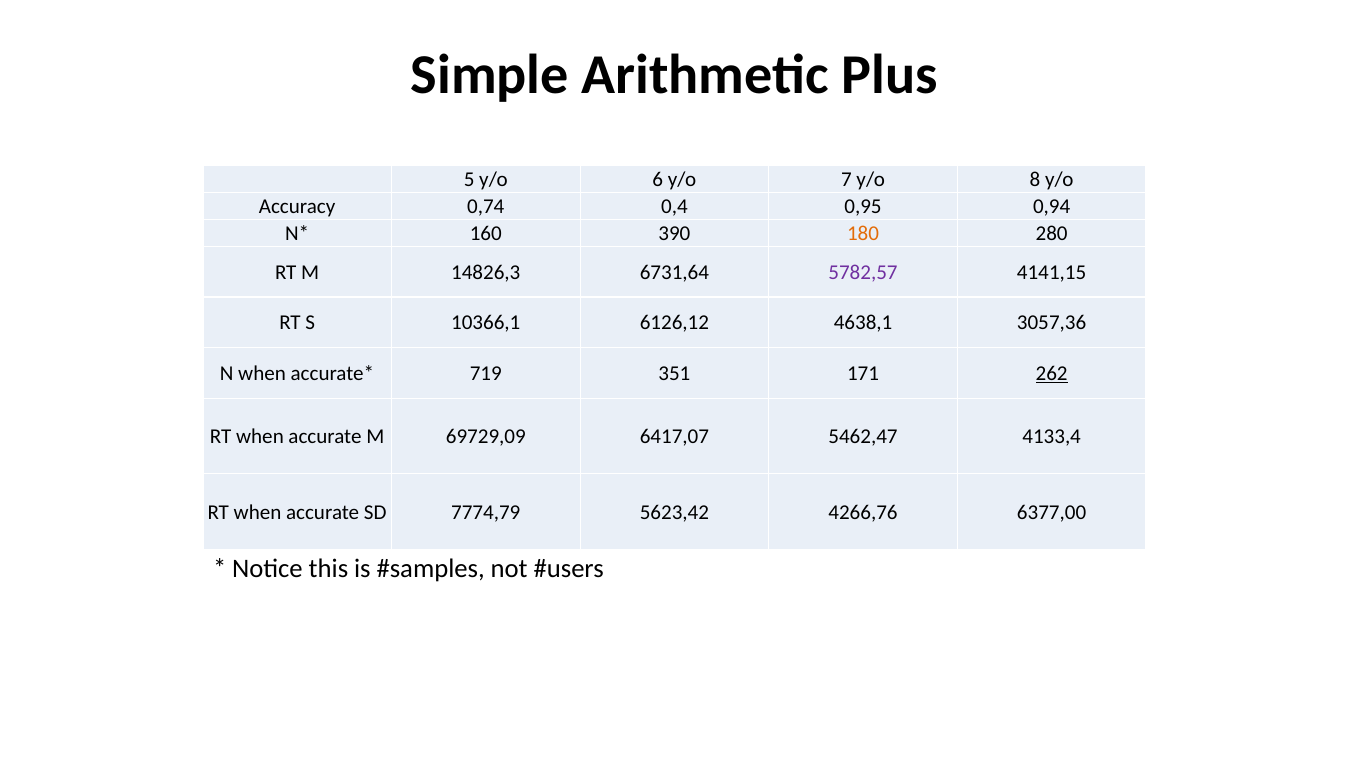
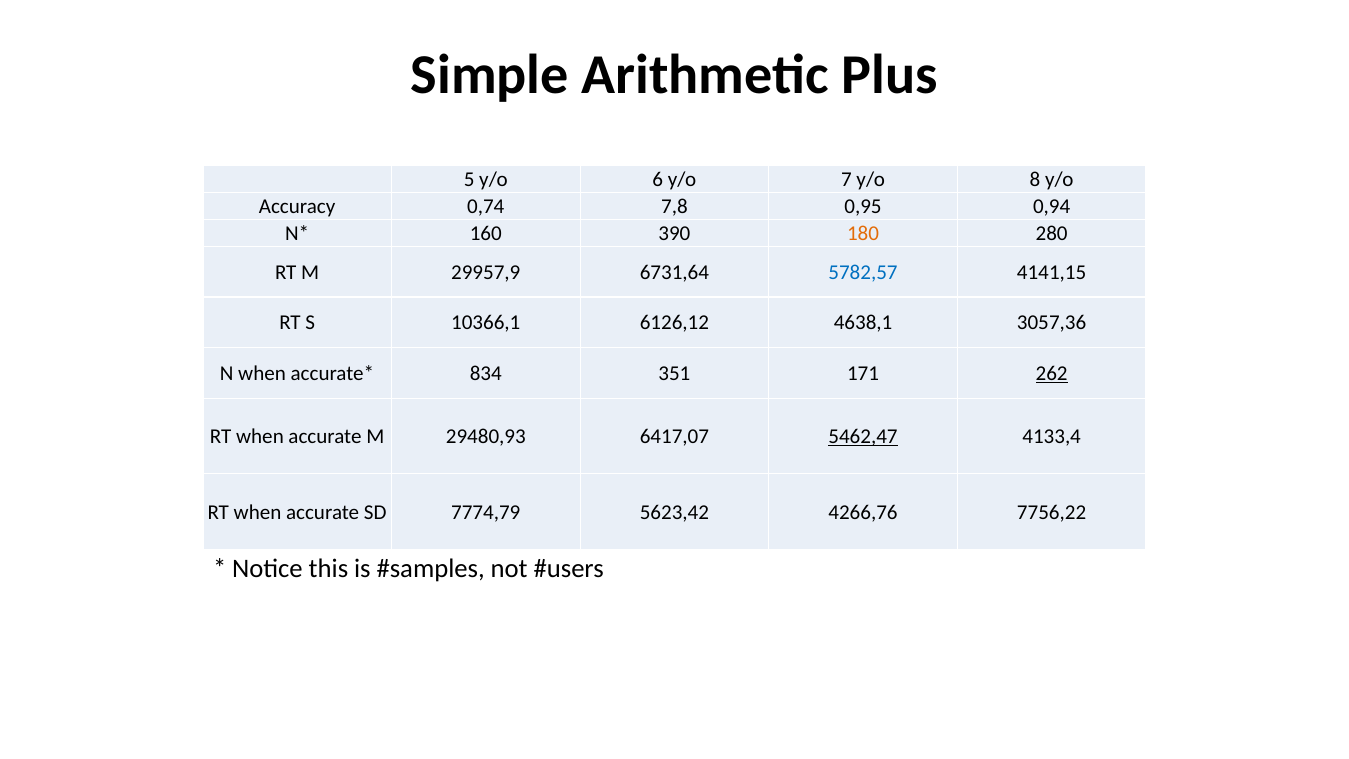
0,4: 0,4 -> 7,8
14826,3: 14826,3 -> 29957,9
5782,57 colour: purple -> blue
719: 719 -> 834
69729,09: 69729,09 -> 29480,93
5462,47 underline: none -> present
6377,00: 6377,00 -> 7756,22
